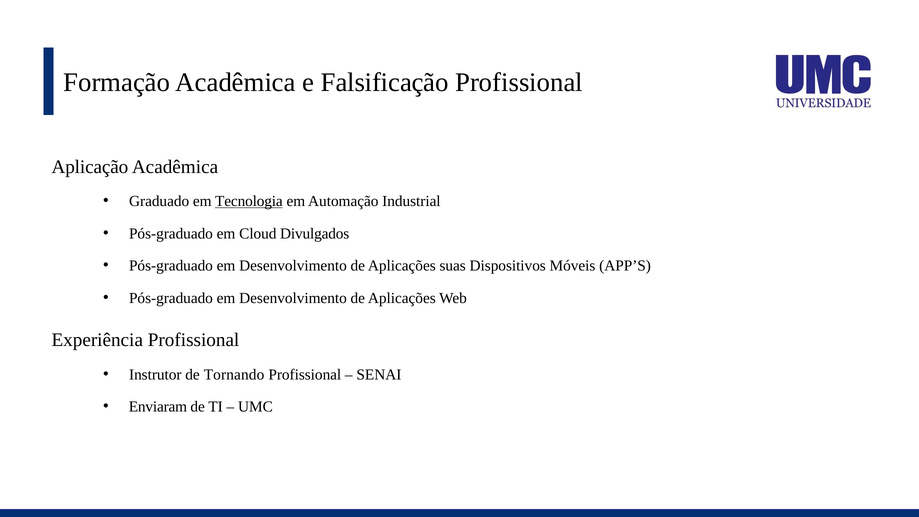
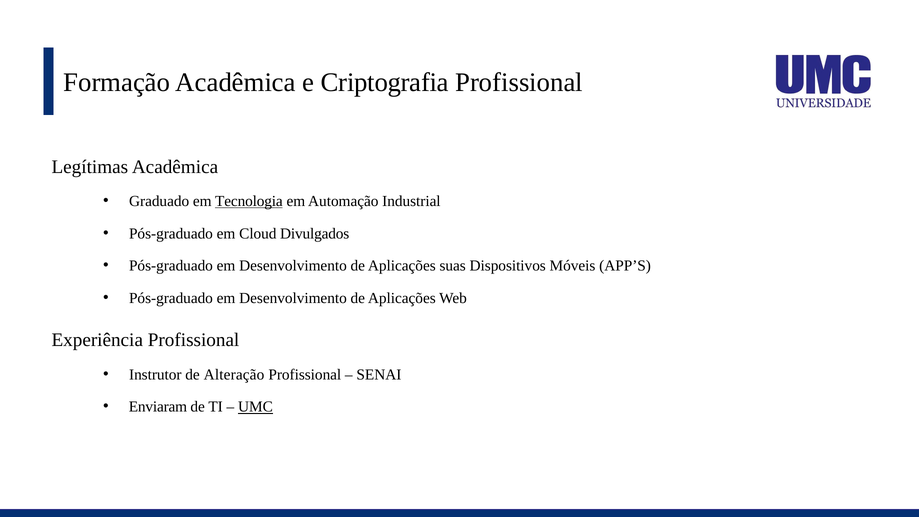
Falsificação: Falsificação -> Criptografia
Aplicação: Aplicação -> Legítimas
Tornando: Tornando -> Alteração
UMC underline: none -> present
